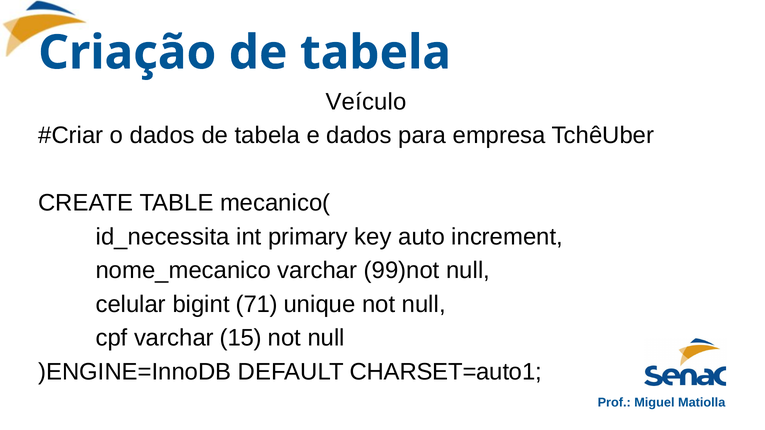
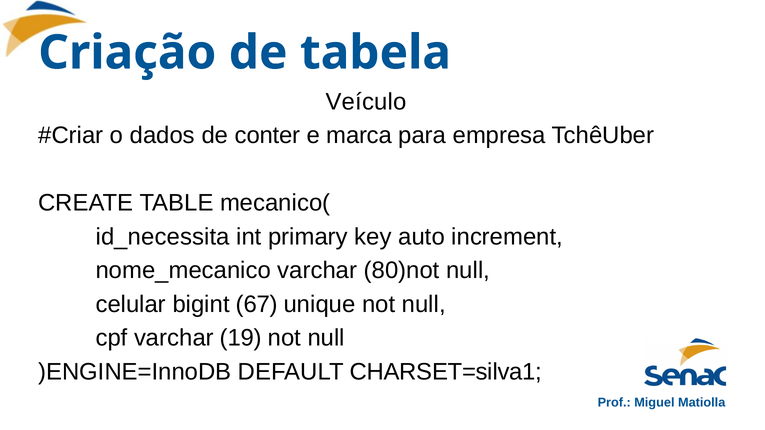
tabela at (267, 136): tabela -> conter
e dados: dados -> marca
99)not: 99)not -> 80)not
71: 71 -> 67
15: 15 -> 19
CHARSET=auto1: CHARSET=auto1 -> CHARSET=silva1
